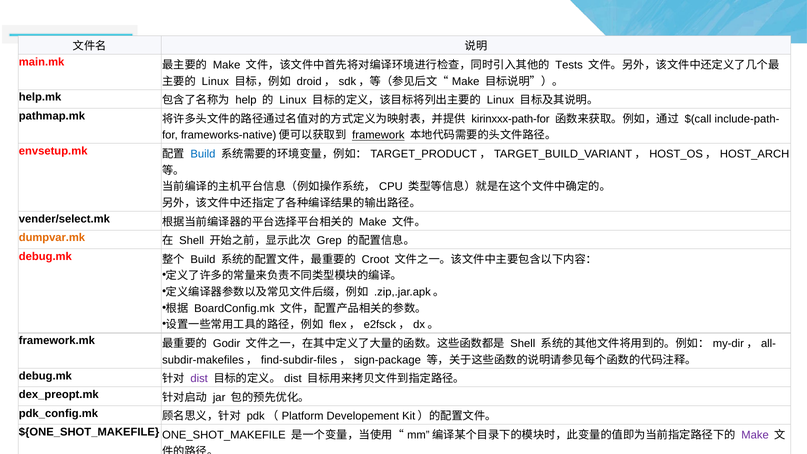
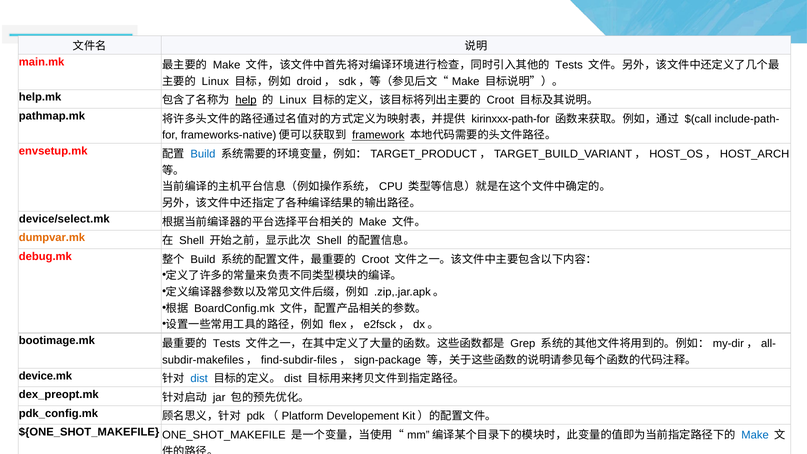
help underline: none -> present
Linux at (500, 100): Linux -> Croot
vender/select.mk: vender/select.mk -> device/select.mk
Grep at (329, 241): Grep -> Shell
framework.mk: framework.mk -> bootimage.mk
Godir at (227, 344): Godir -> Tests
Shell at (523, 344): Shell -> Grep
debug.mk at (45, 376): debug.mk -> device.mk
dist at (199, 379) colour: purple -> blue
Make at (755, 435) colour: purple -> blue
